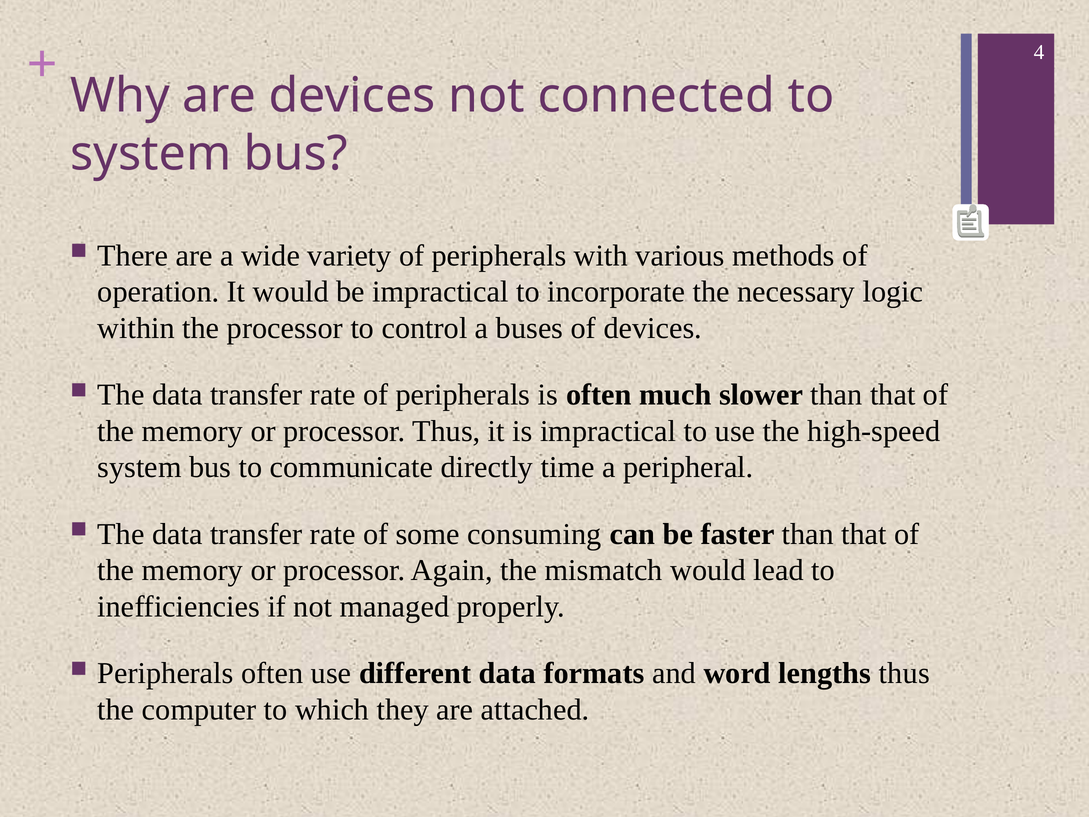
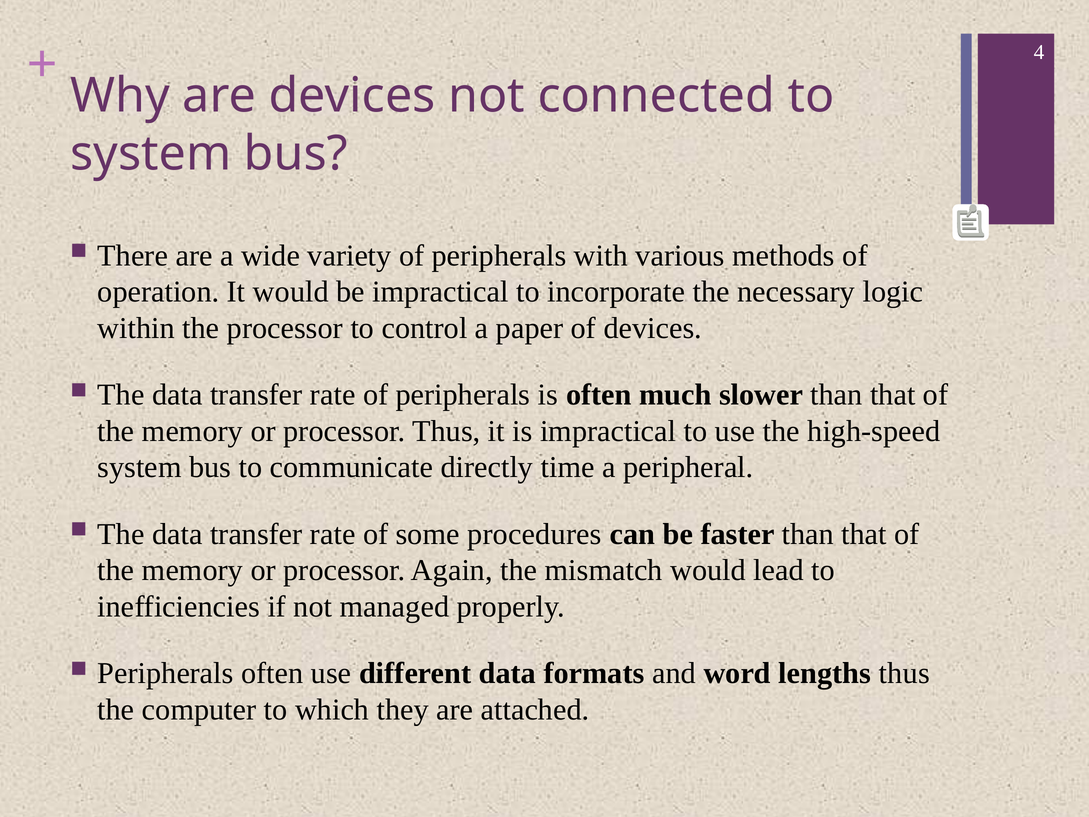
buses: buses -> paper
consuming: consuming -> procedures
